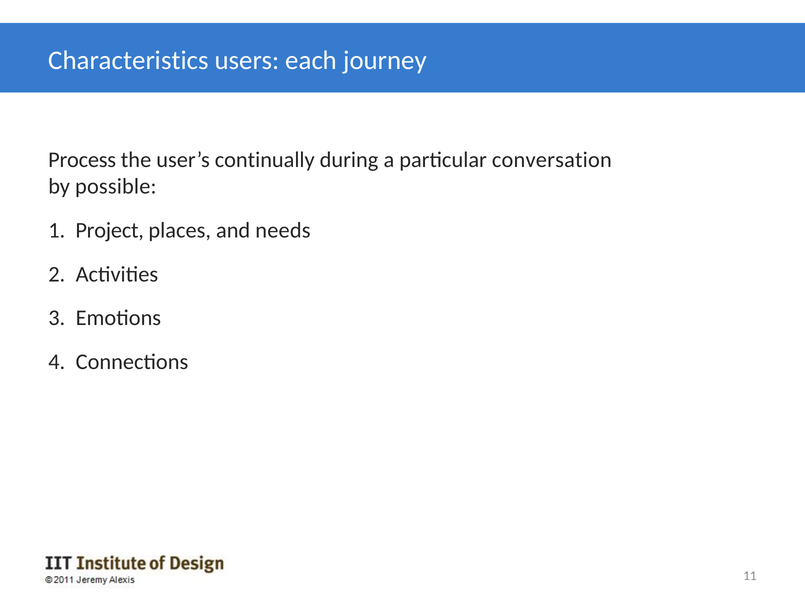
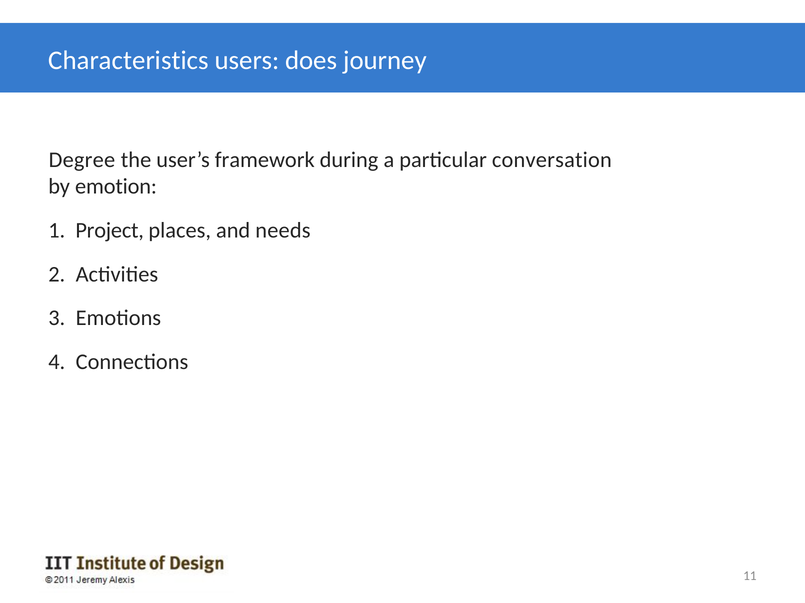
each: each -> does
Process: Process -> Degree
continually: continually -> framework
possible: possible -> emotion
